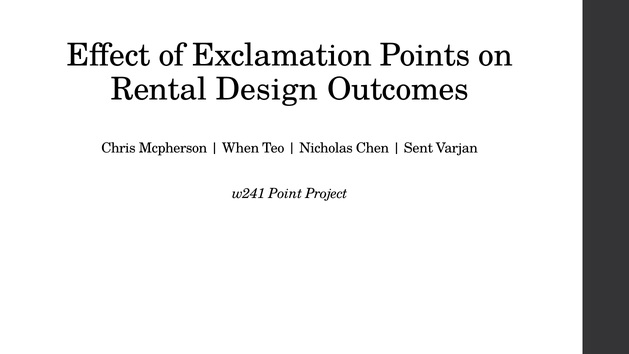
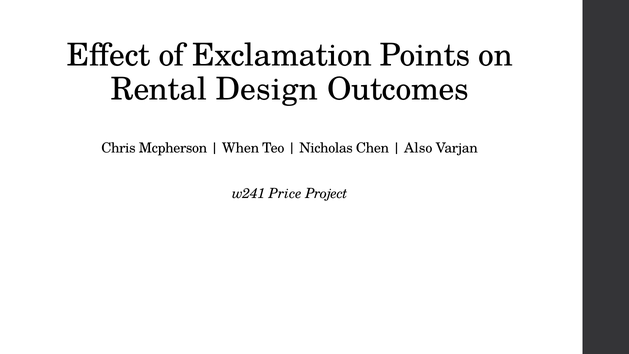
Sent: Sent -> Also
Point: Point -> Price
